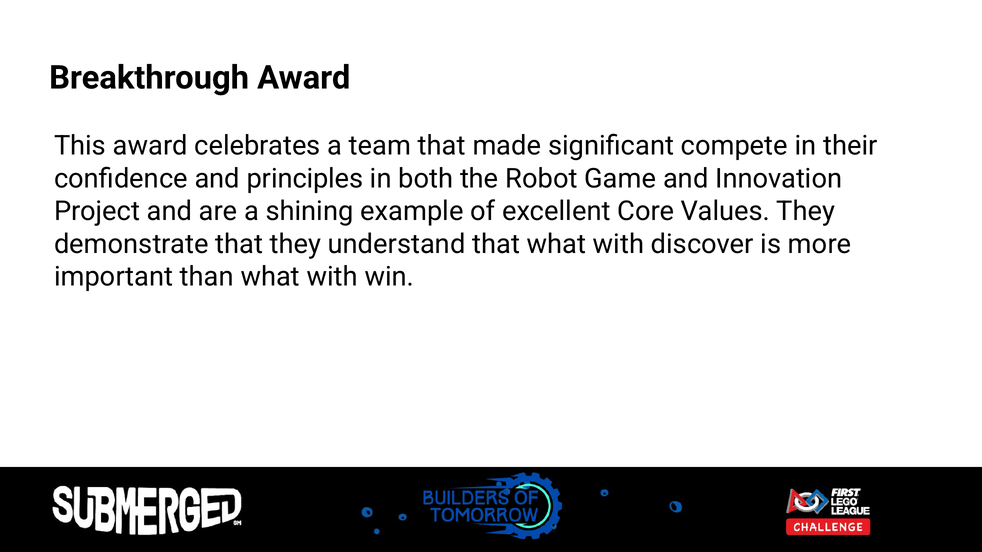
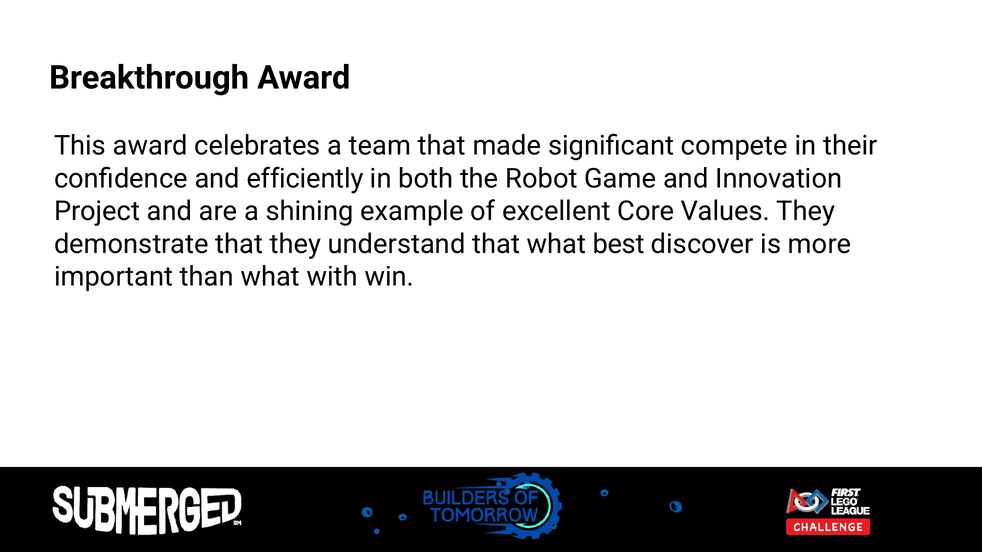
principles: principles -> efficiently
that what with: with -> best
